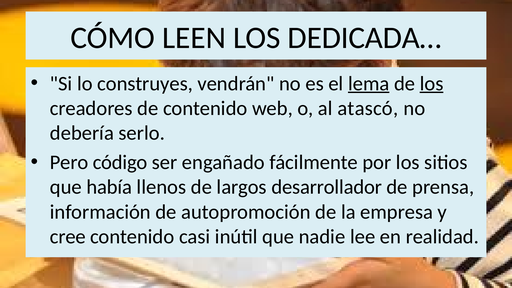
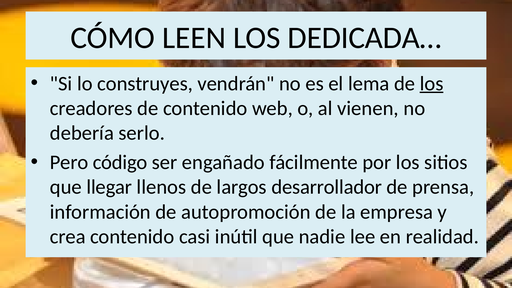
lema underline: present -> none
atascó: atascó -> vienen
había: había -> llegar
cree: cree -> crea
